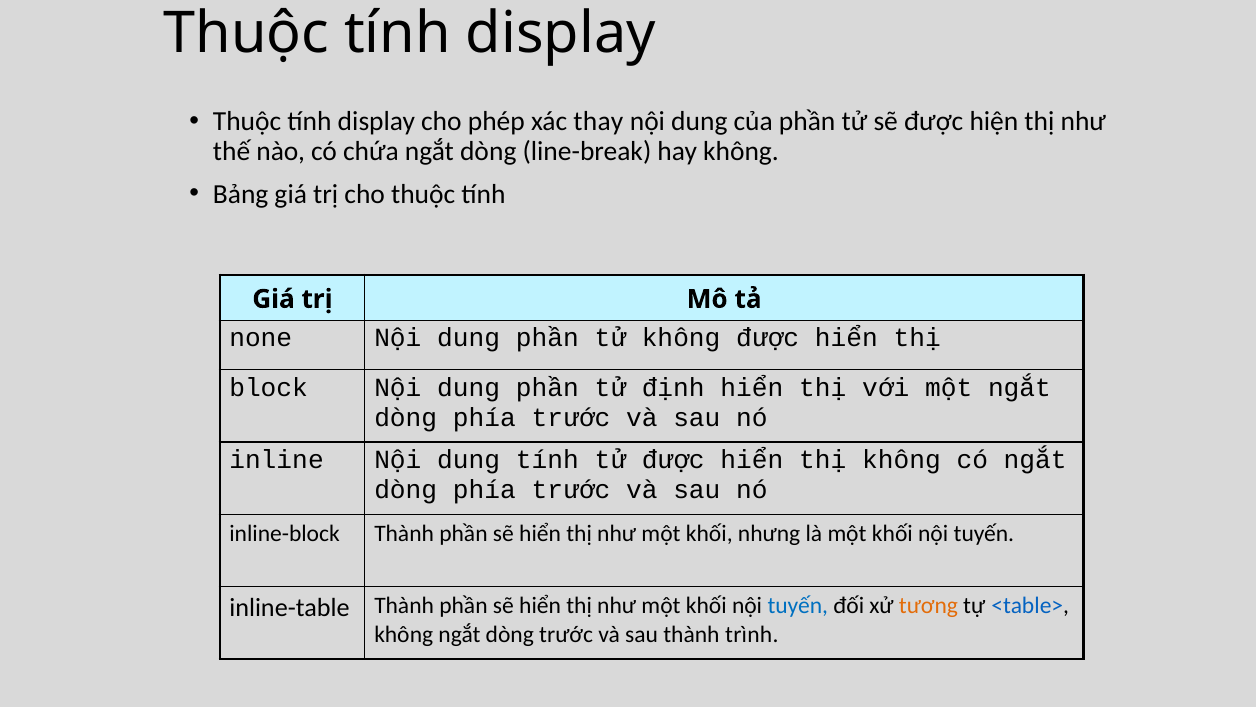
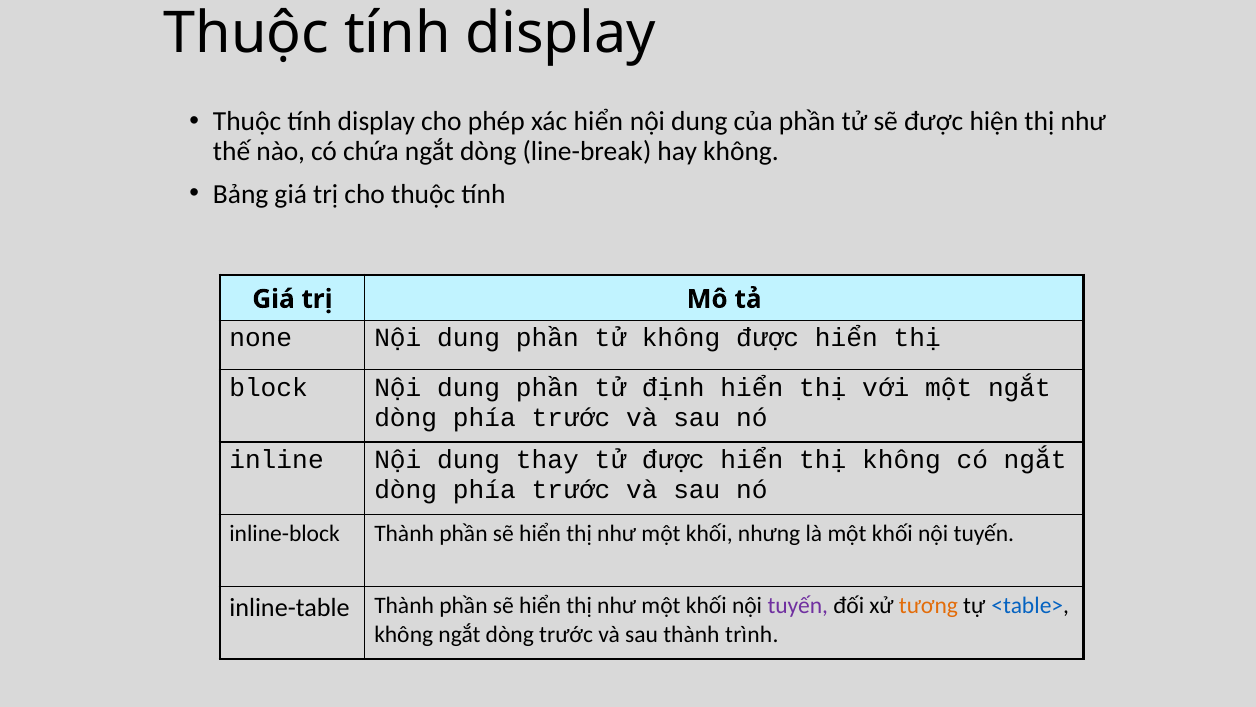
xác thay: thay -> hiển
dung tính: tính -> thay
tuyến at (798, 606) colour: blue -> purple
